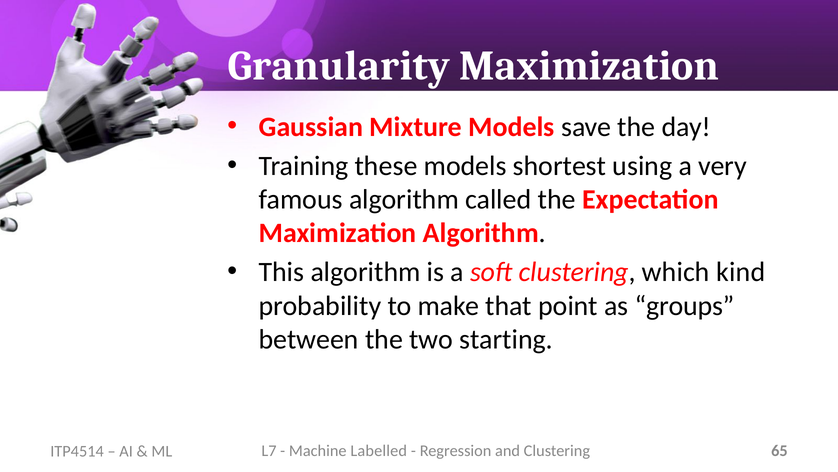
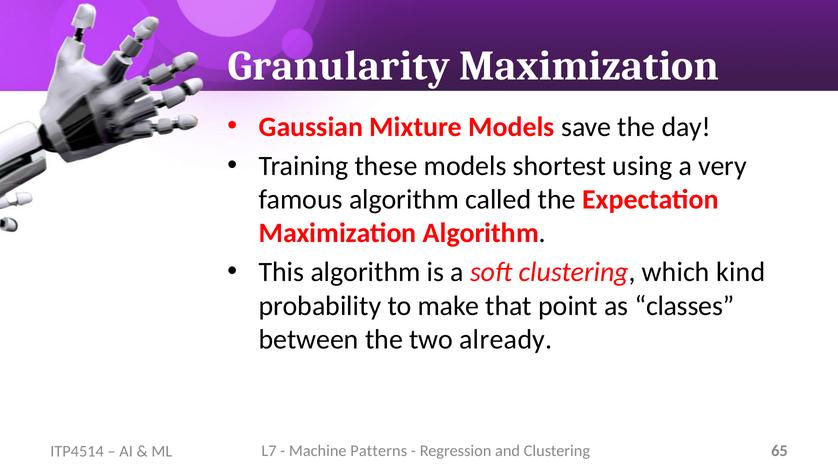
groups: groups -> classes
starting: starting -> already
Labelled: Labelled -> Patterns
